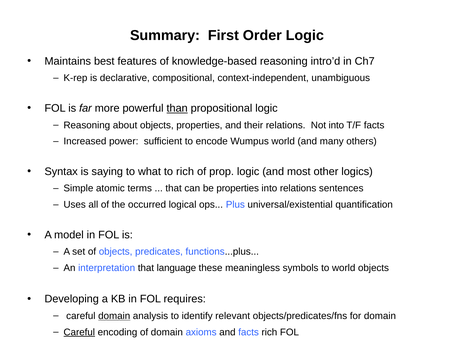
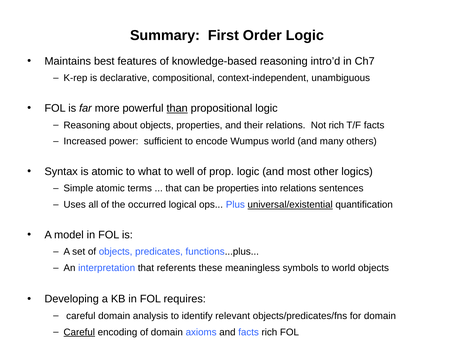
Not into: into -> rich
is saying: saying -> atomic
to rich: rich -> well
universal/existential underline: none -> present
language: language -> referents
domain at (114, 316) underline: present -> none
